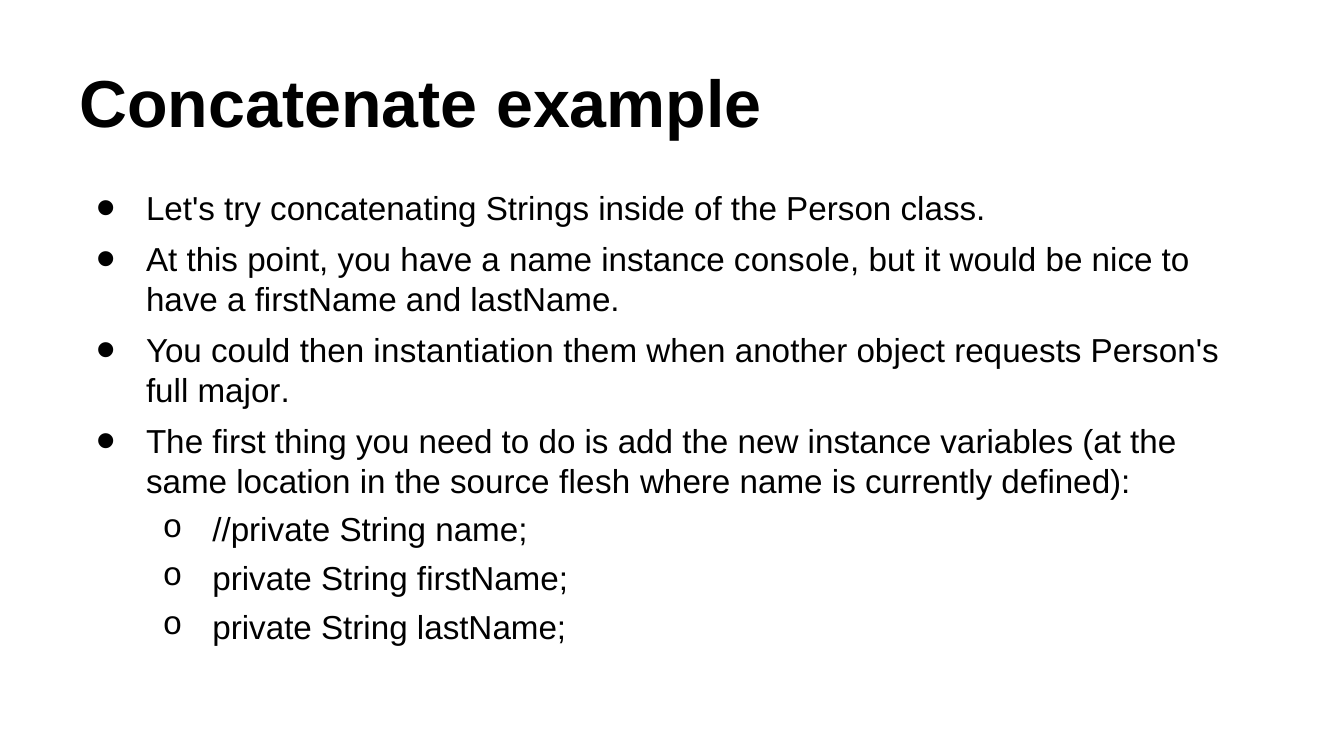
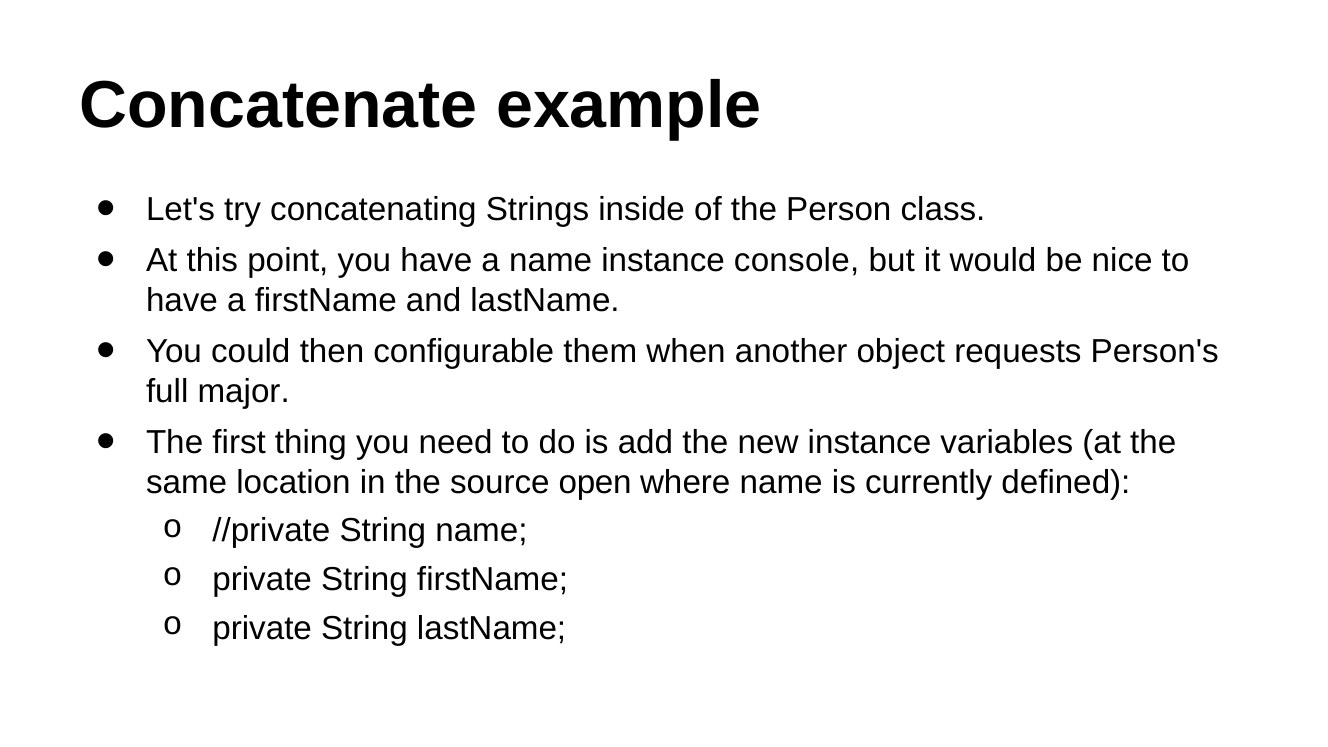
instantiation: instantiation -> configurable
flesh: flesh -> open
